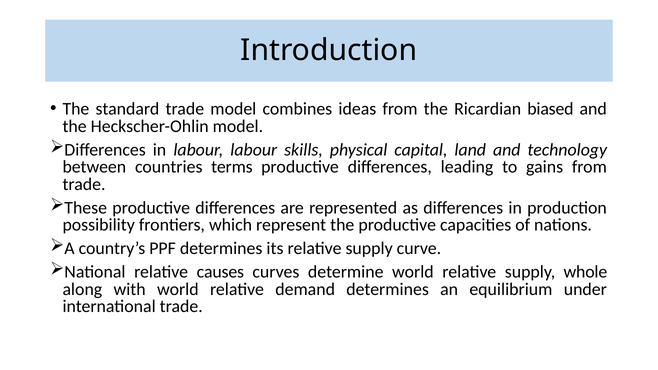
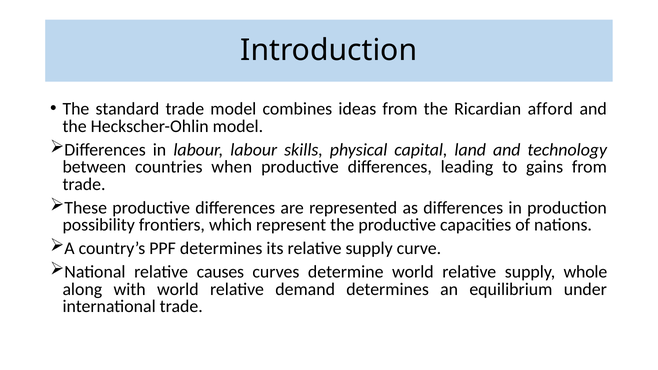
biased: biased -> afford
terms: terms -> when
